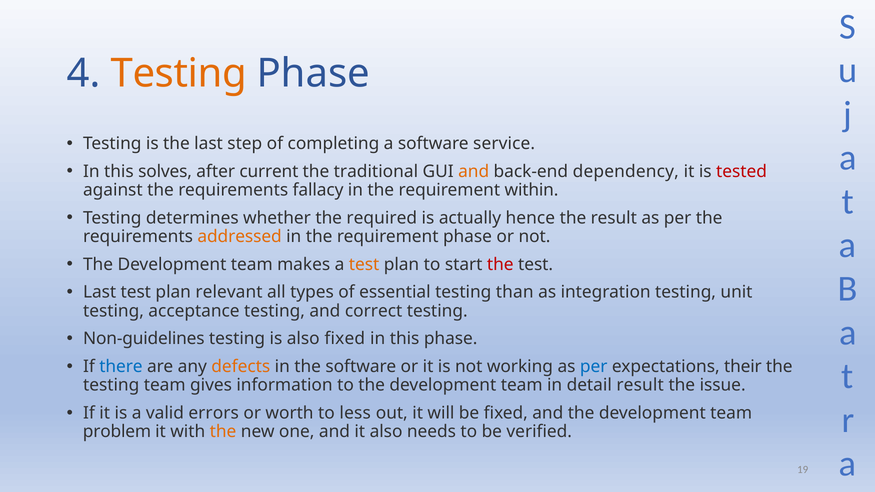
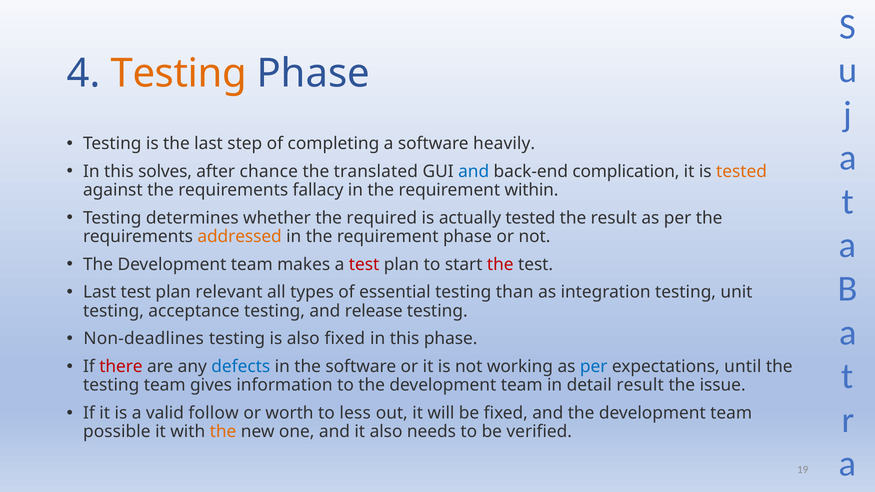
service: service -> heavily
current: current -> chance
traditional: traditional -> translated
and at (474, 171) colour: orange -> blue
dependency: dependency -> complication
tested at (741, 171) colour: red -> orange
actually hence: hence -> tested
test at (364, 264) colour: orange -> red
correct: correct -> release
Non-guidelines: Non-guidelines -> Non-deadlines
there colour: blue -> red
defects colour: orange -> blue
their: their -> until
errors: errors -> follow
problem: problem -> possible
